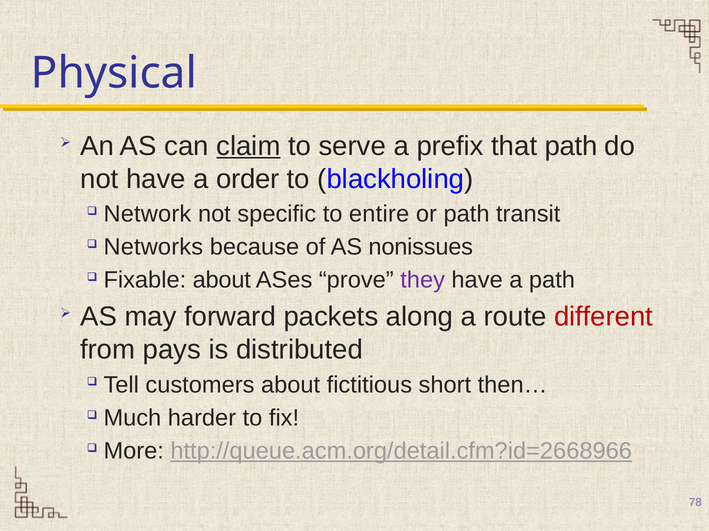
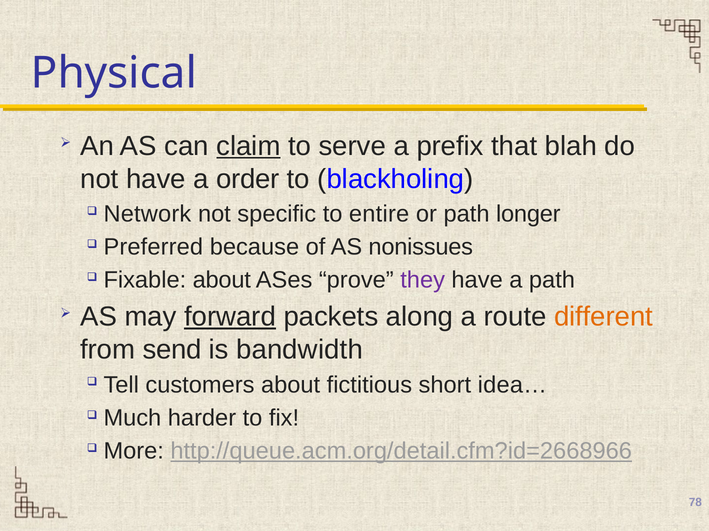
that path: path -> blah
transit: transit -> longer
Networks: Networks -> Preferred
forward underline: none -> present
different colour: red -> orange
pays: pays -> send
distributed: distributed -> bandwidth
then…: then… -> idea…
